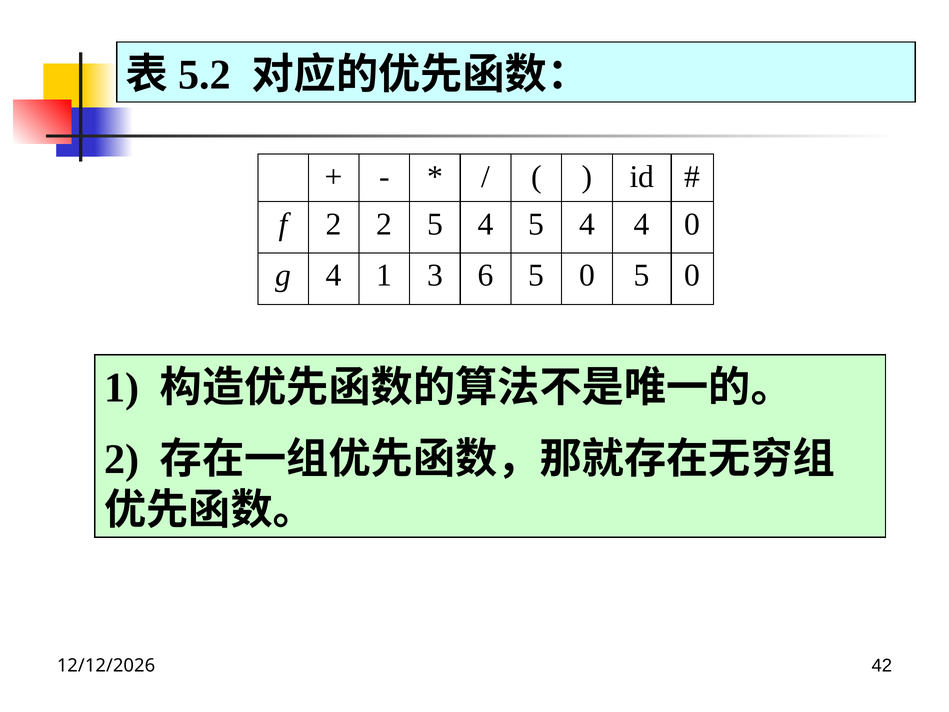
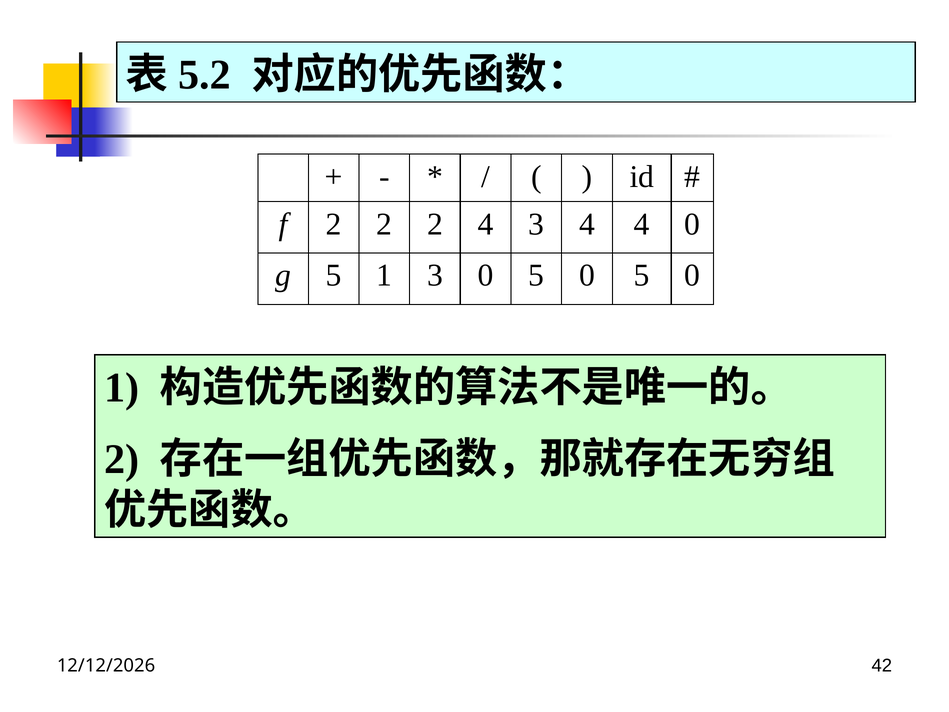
2 2 5: 5 -> 2
4 5: 5 -> 3
g 4: 4 -> 5
3 6: 6 -> 0
